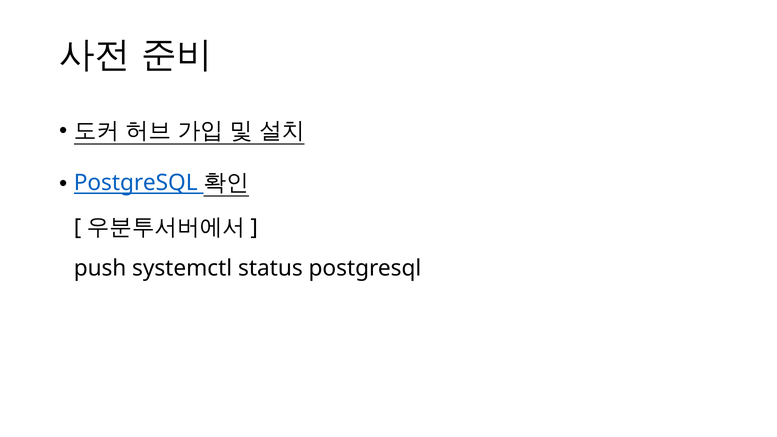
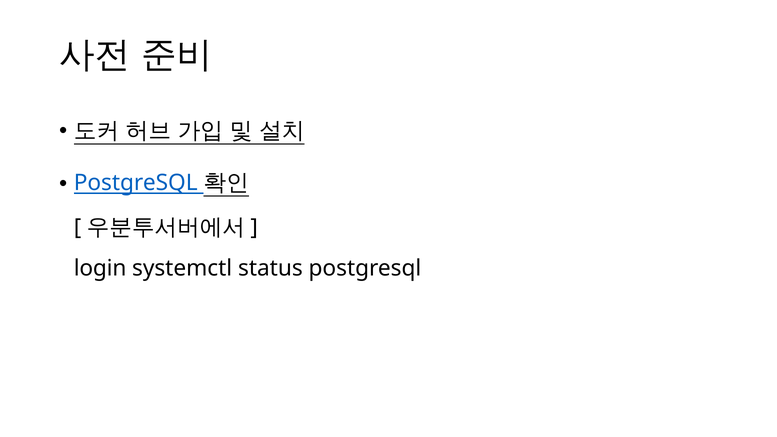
push: push -> login
